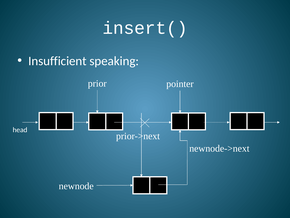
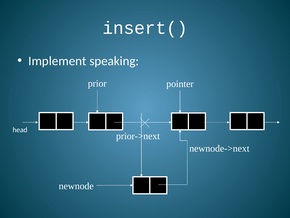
Insufficient: Insufficient -> Implement
